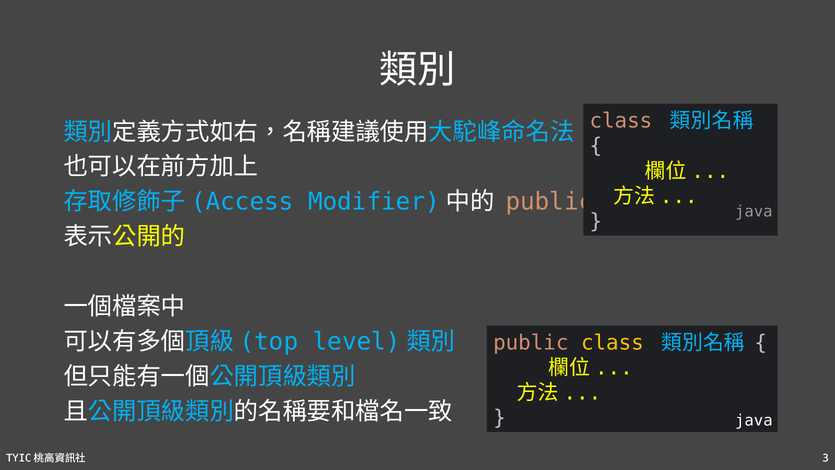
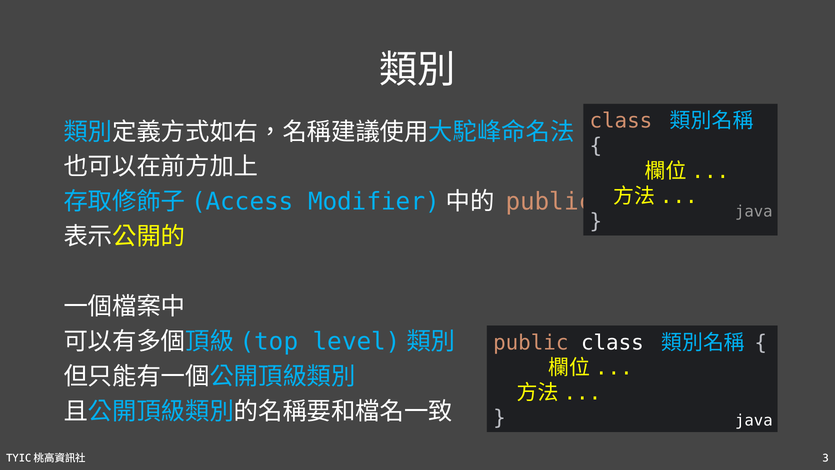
class at (612, 342) colour: yellow -> white
